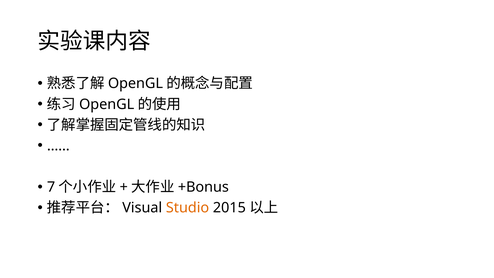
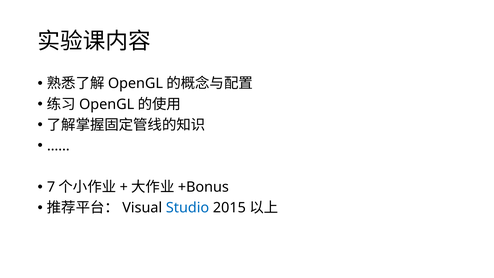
Studio colour: orange -> blue
